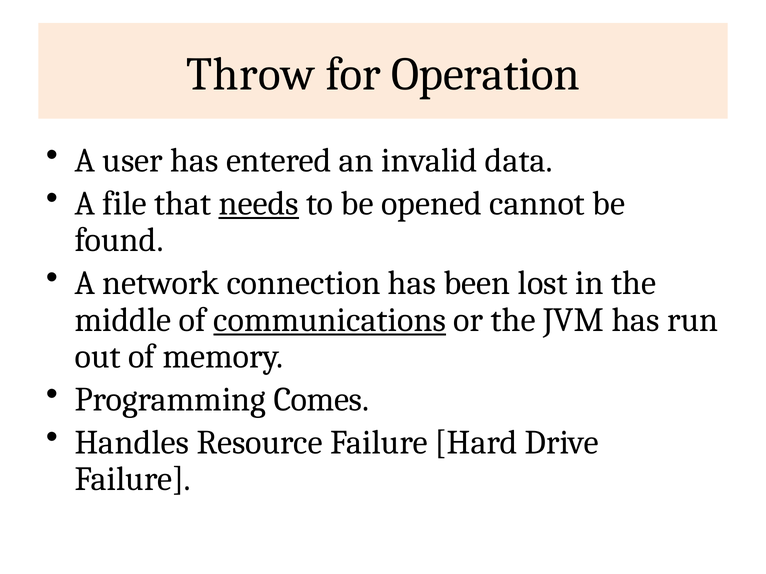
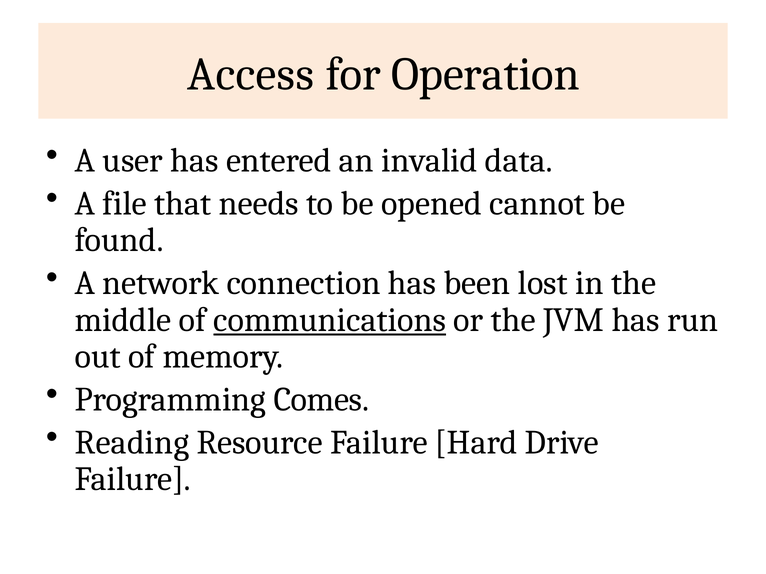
Throw: Throw -> Access
needs underline: present -> none
Handles: Handles -> Reading
